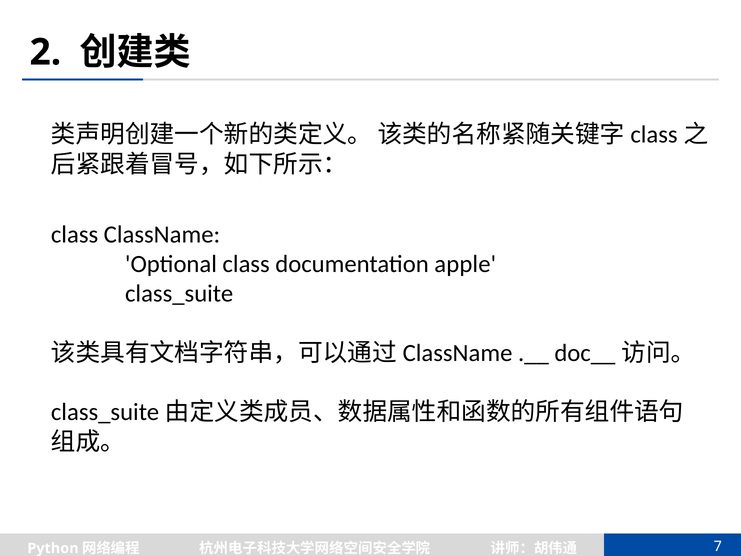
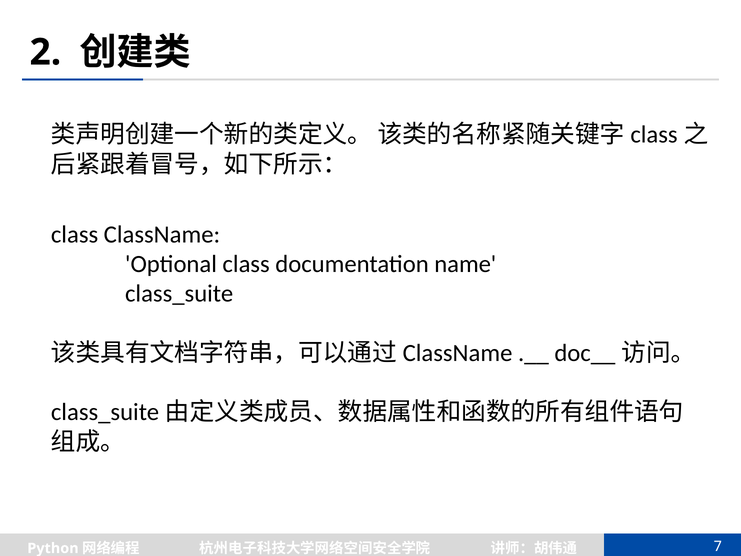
apple: apple -> name
